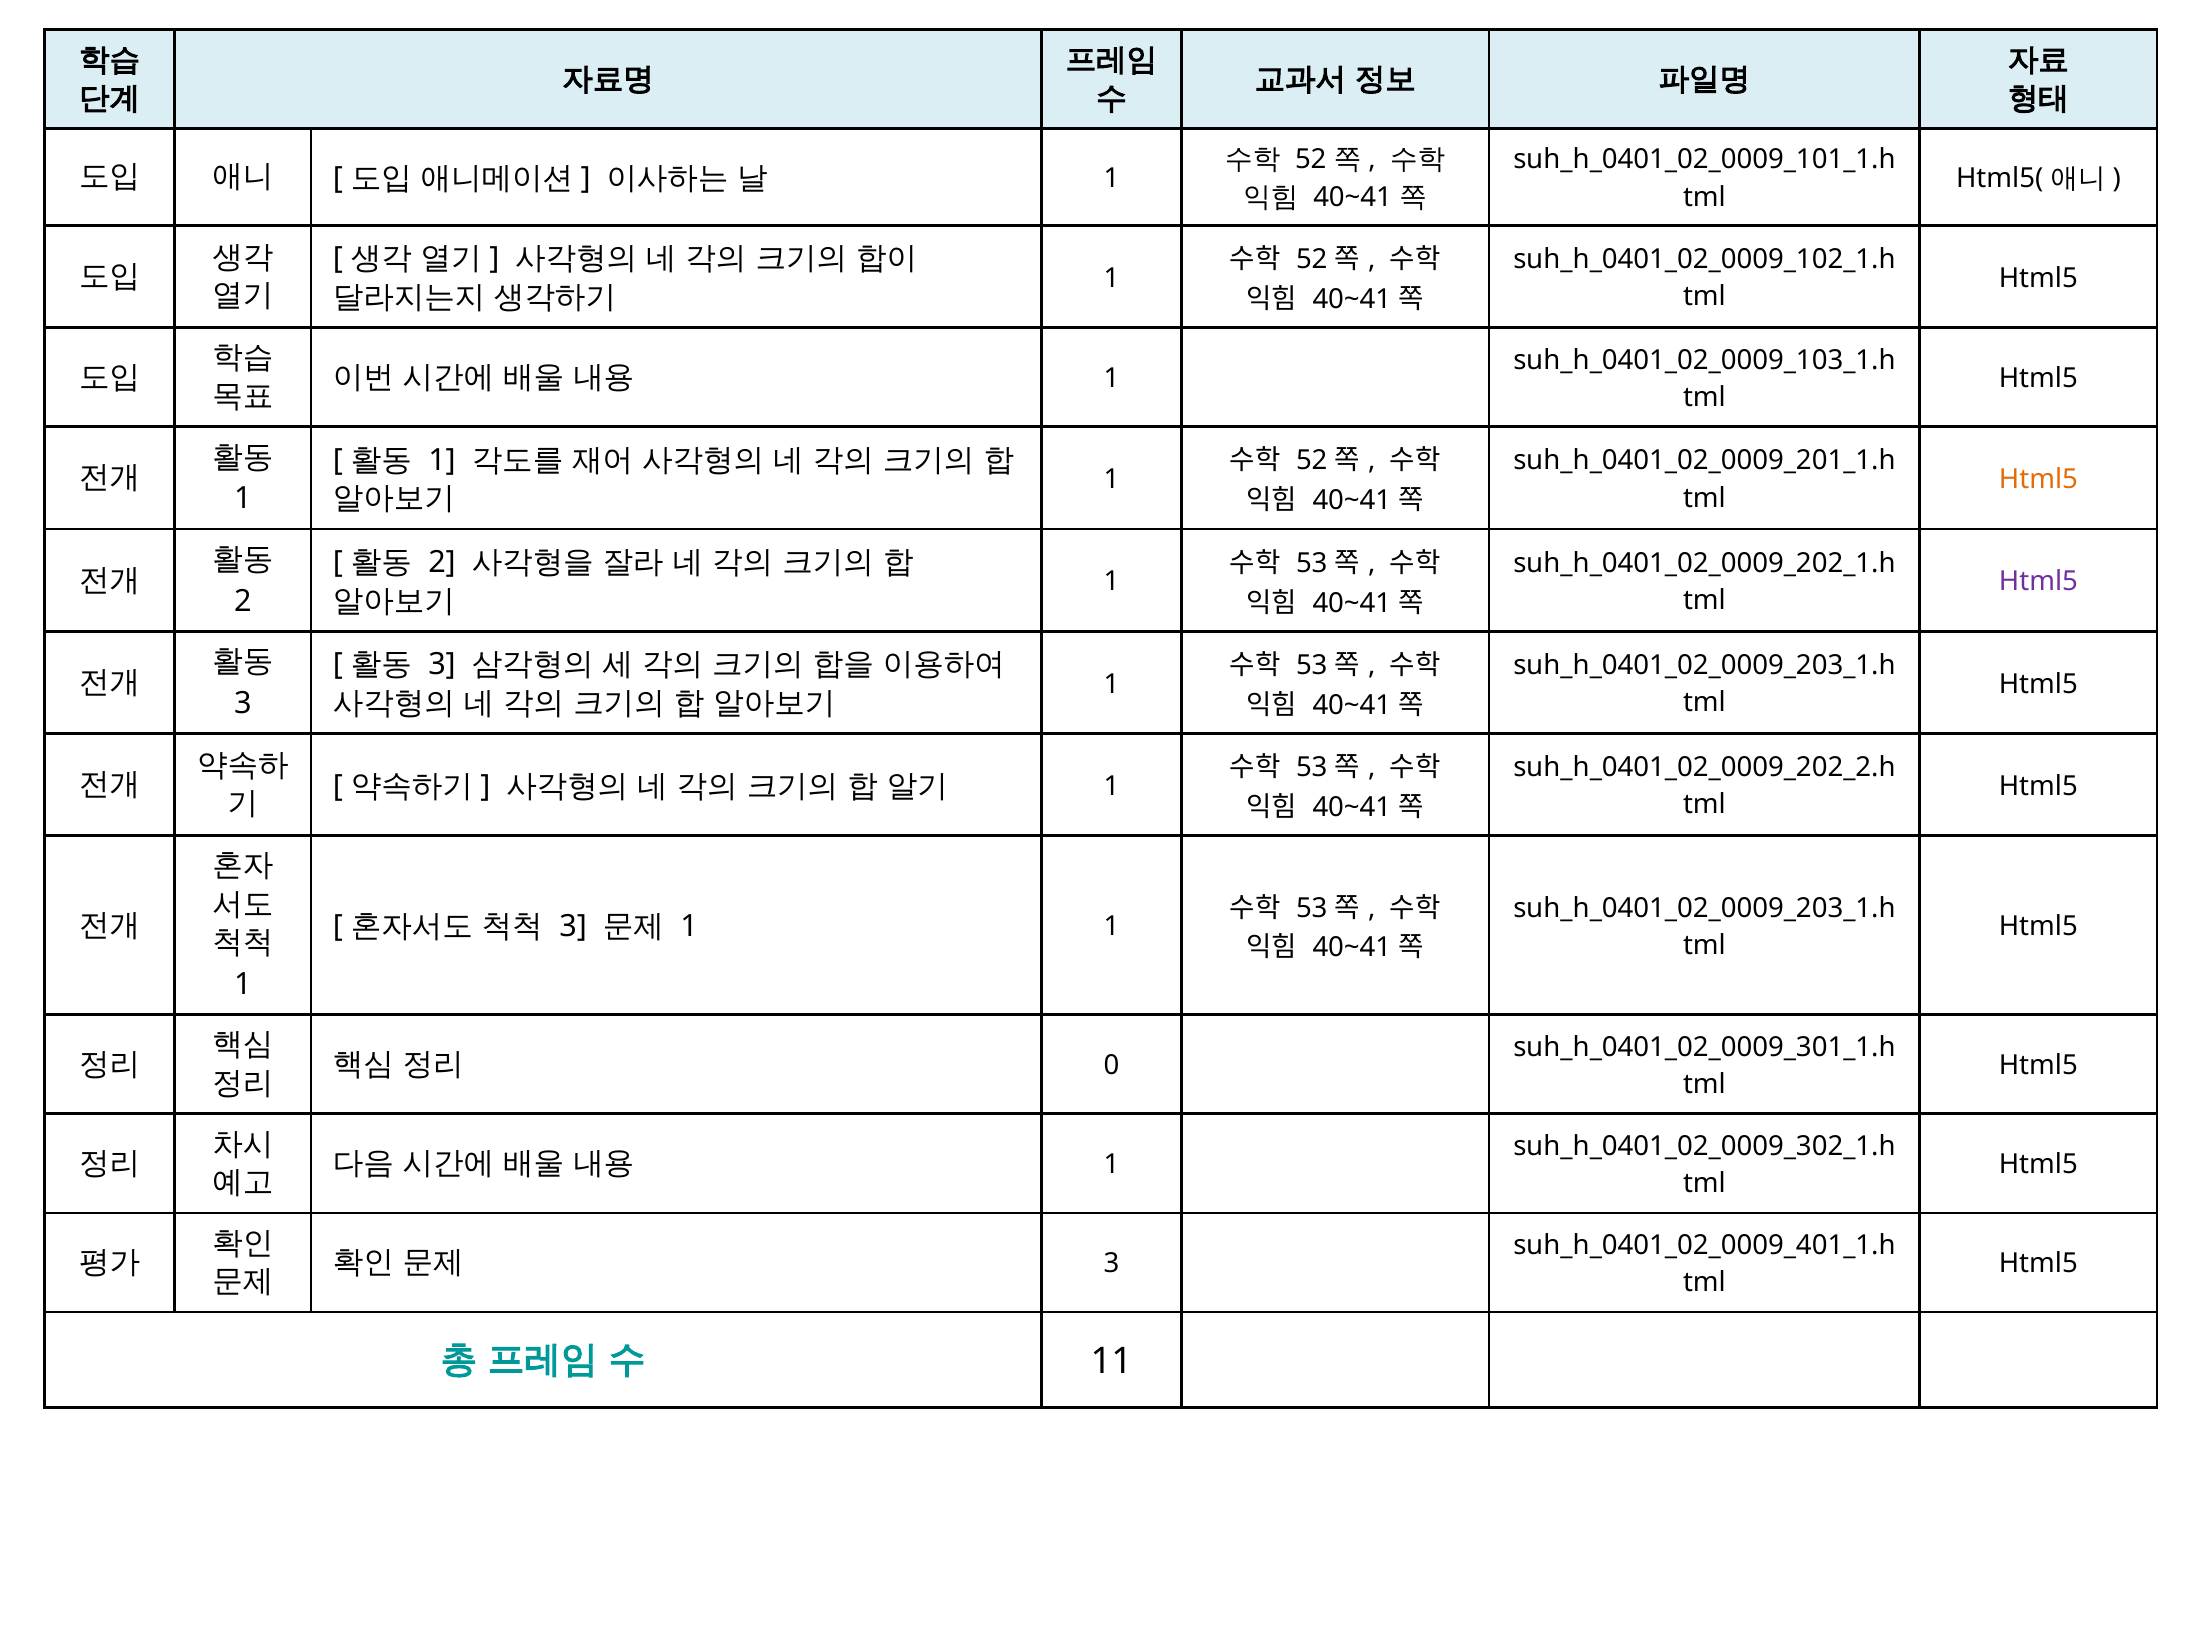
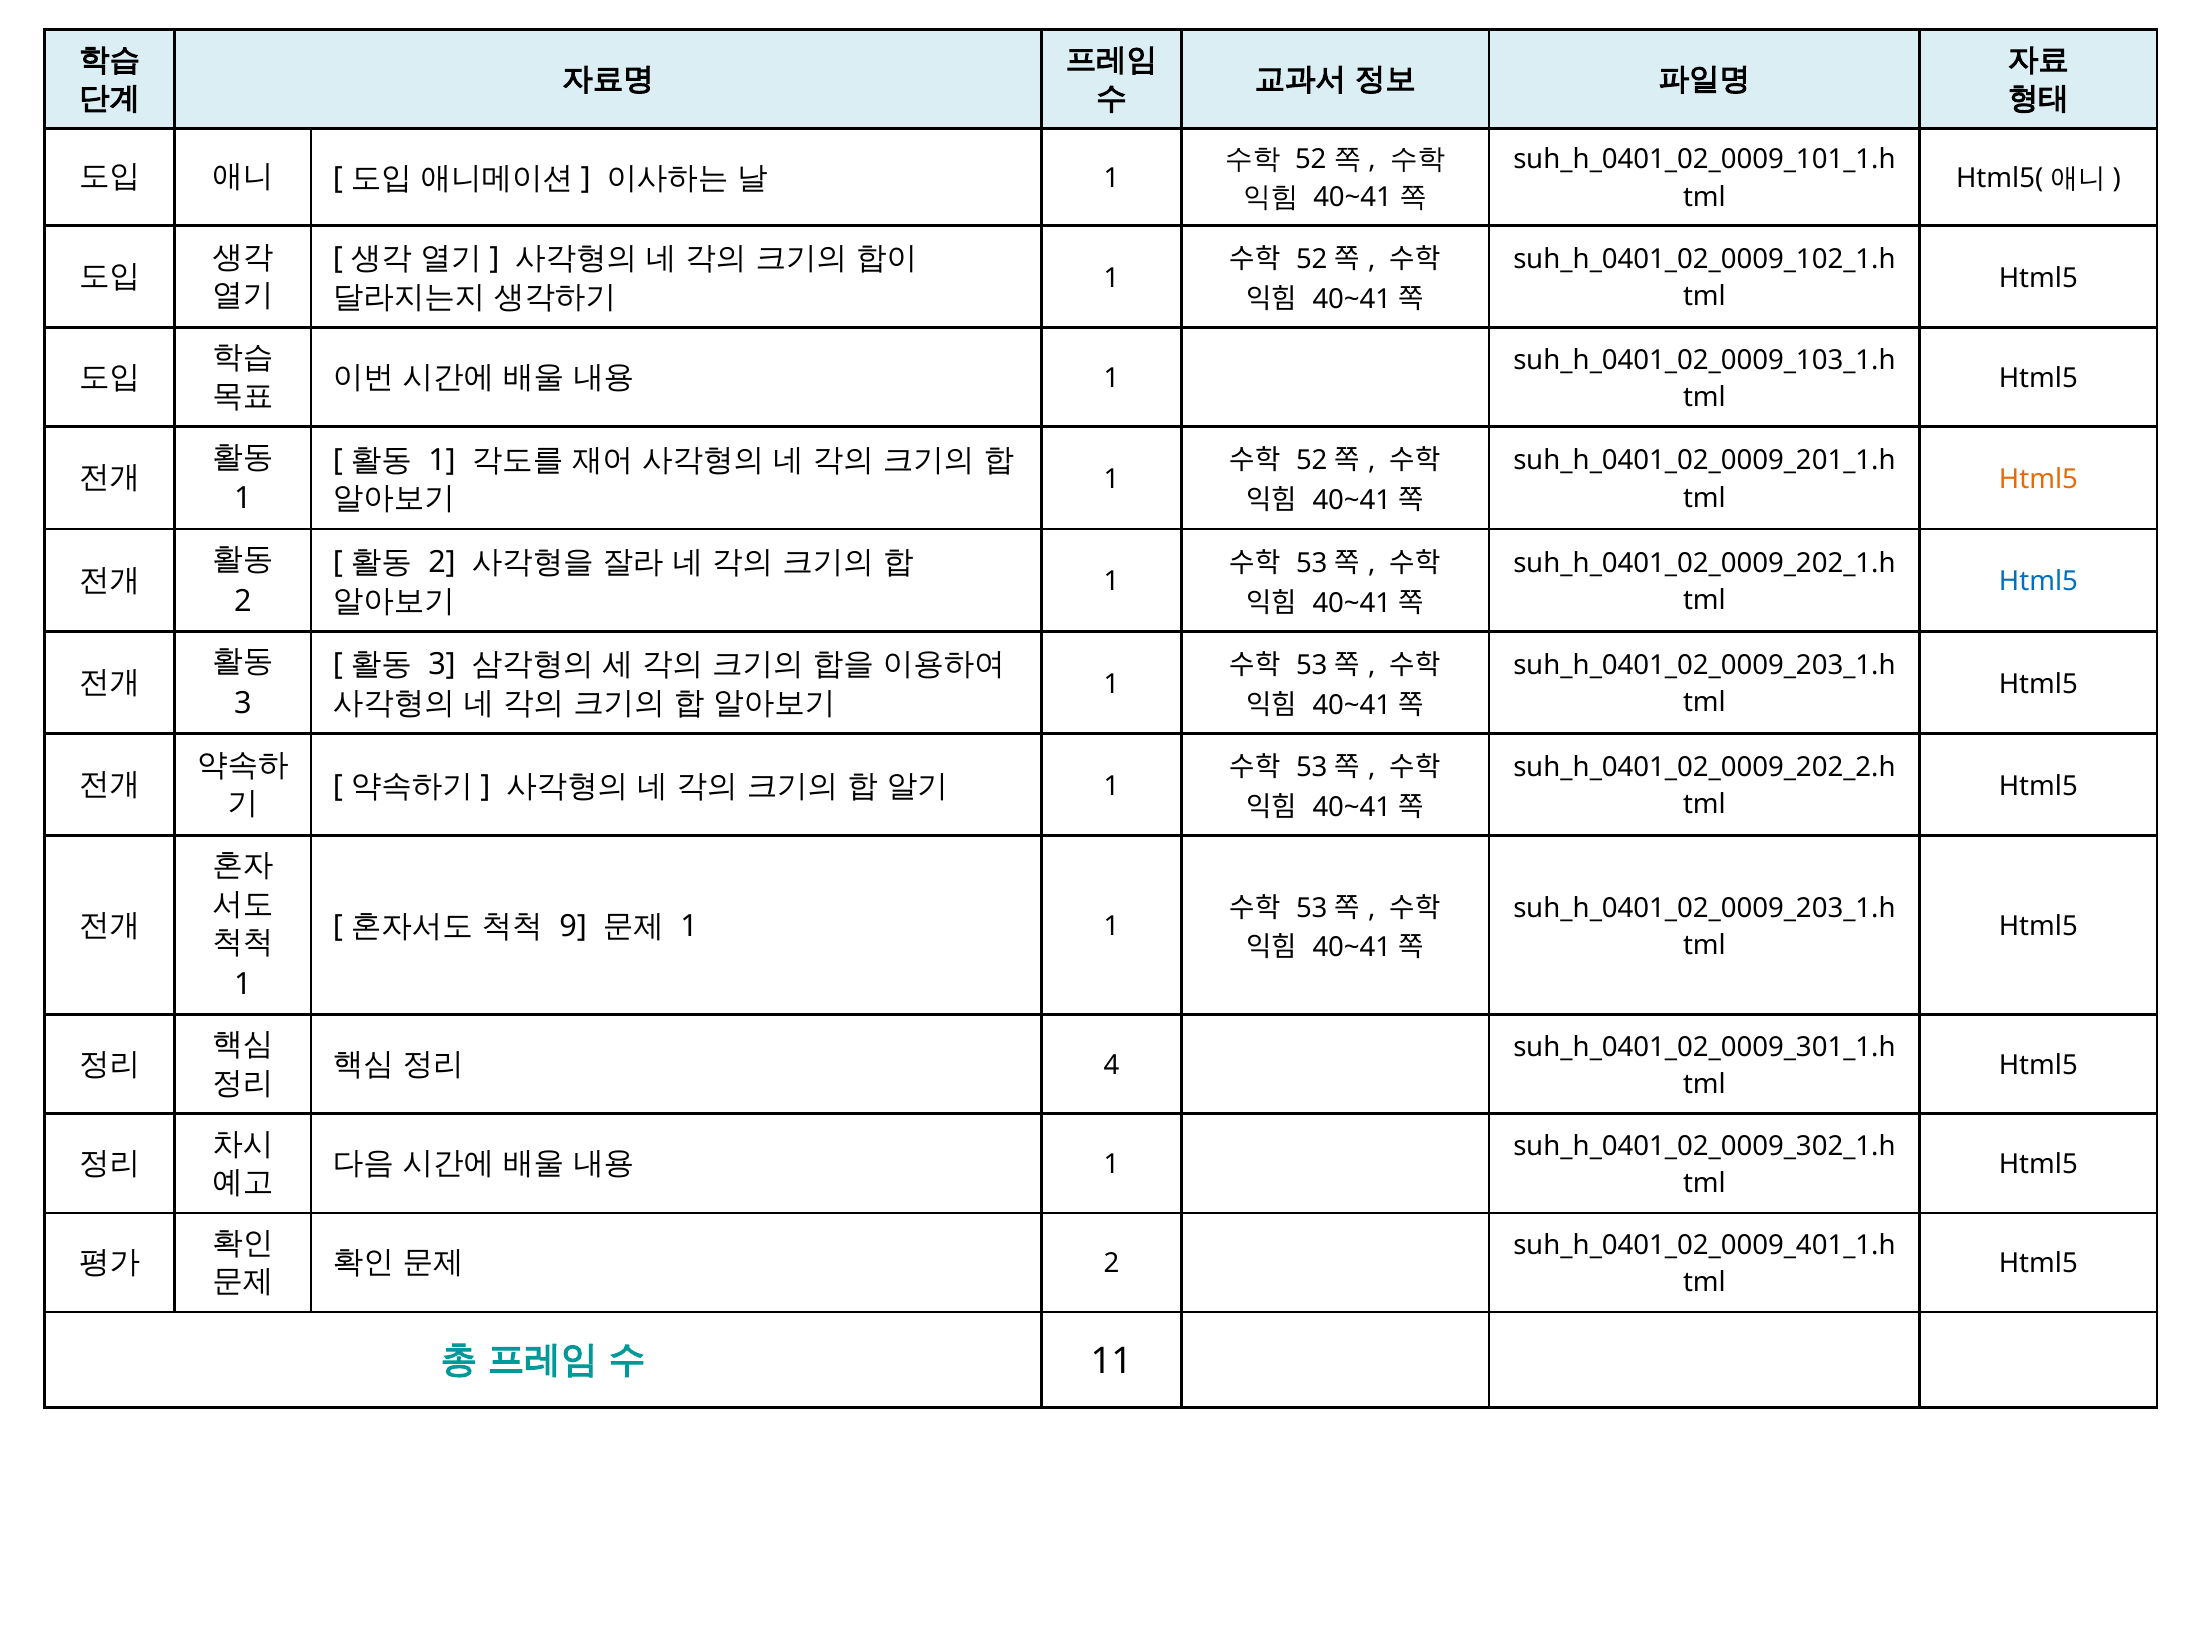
Html5 at (2038, 582) colour: purple -> blue
3 at (573, 927): 3 -> 9
0: 0 -> 4
3 at (1112, 1264): 3 -> 2
